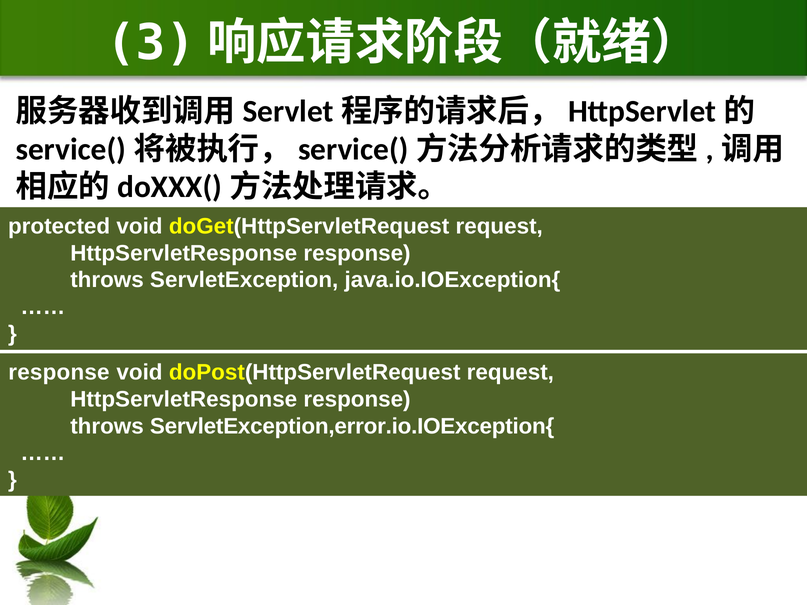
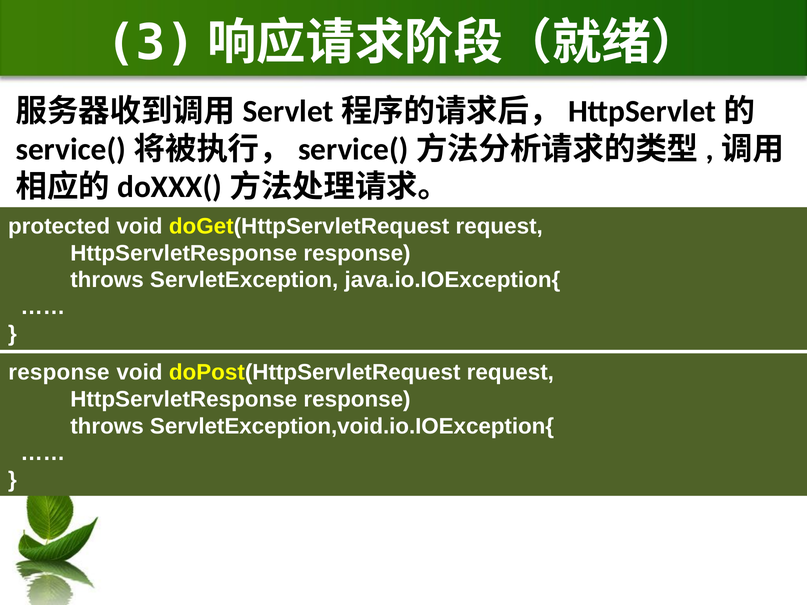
ServletException,error.io.IOException{: ServletException,error.io.IOException{ -> ServletException,void.io.IOException{
